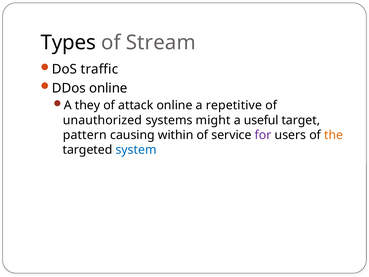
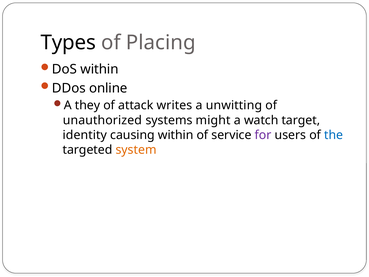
Stream: Stream -> Placing
DoS traffic: traffic -> within
attack online: online -> writes
repetitive: repetitive -> unwitting
useful: useful -> watch
pattern: pattern -> identity
the colour: orange -> blue
system colour: blue -> orange
